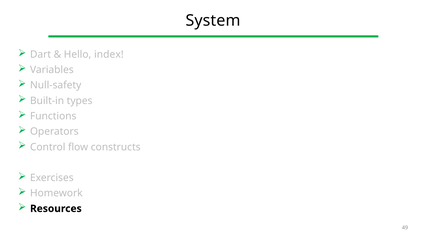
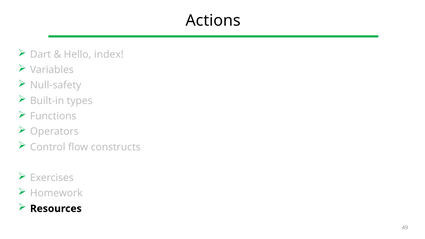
System: System -> Actions
